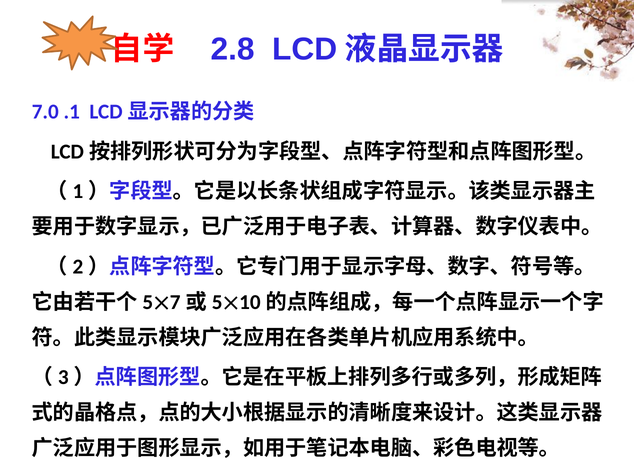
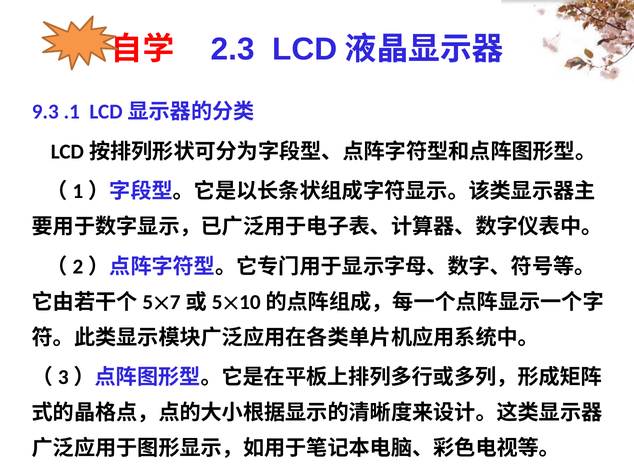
2.8: 2.8 -> 2.3
7.0: 7.0 -> 9.3
